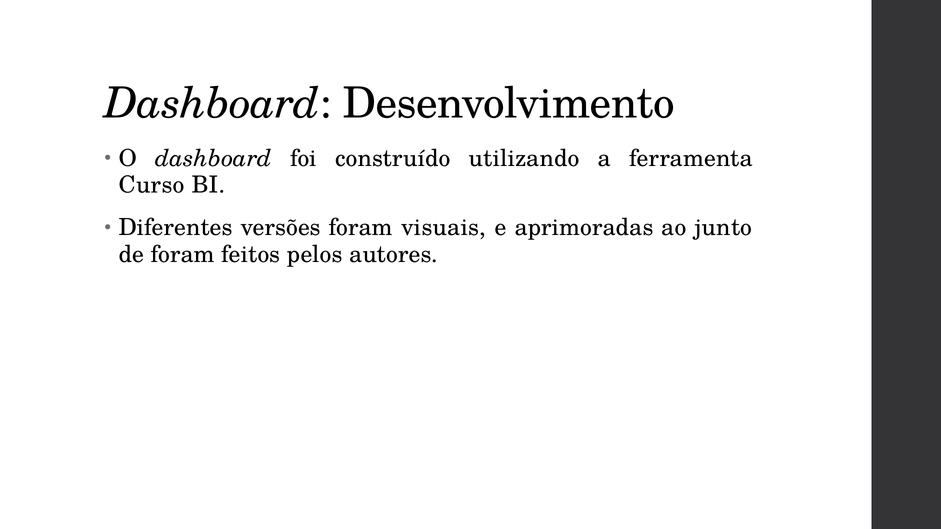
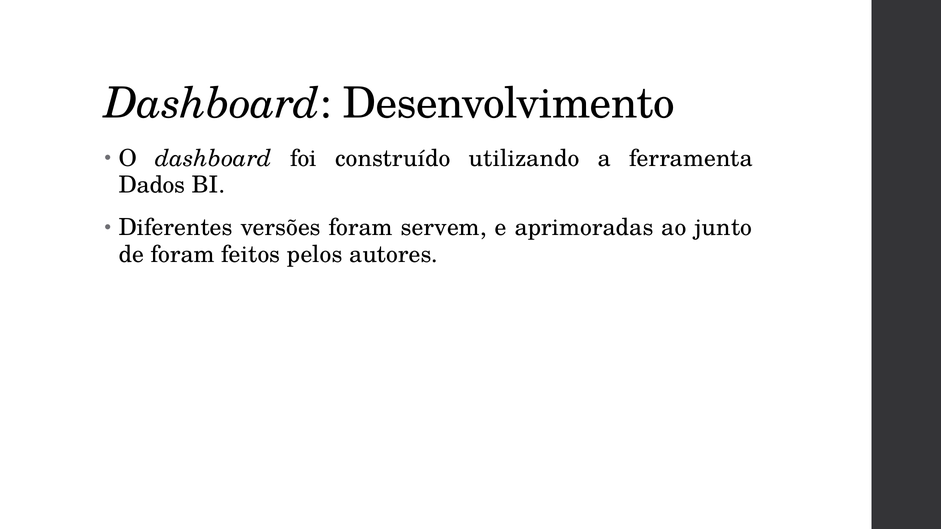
Curso: Curso -> Dados
visuais: visuais -> servem
